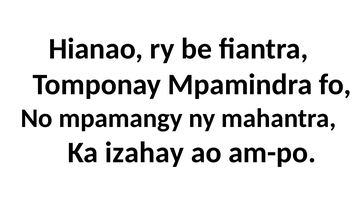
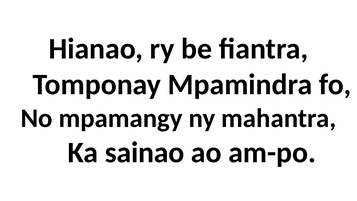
izahay: izahay -> sainao
